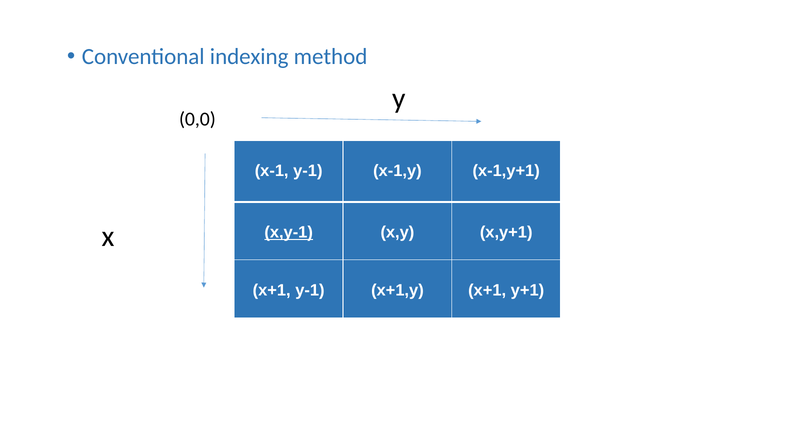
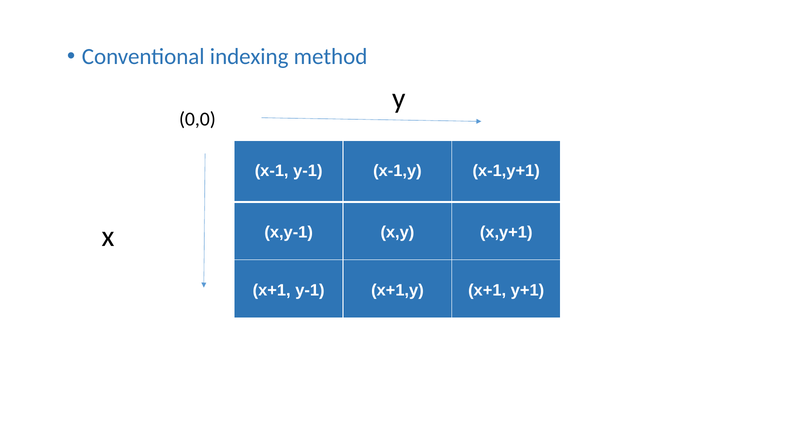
x,y-1 underline: present -> none
